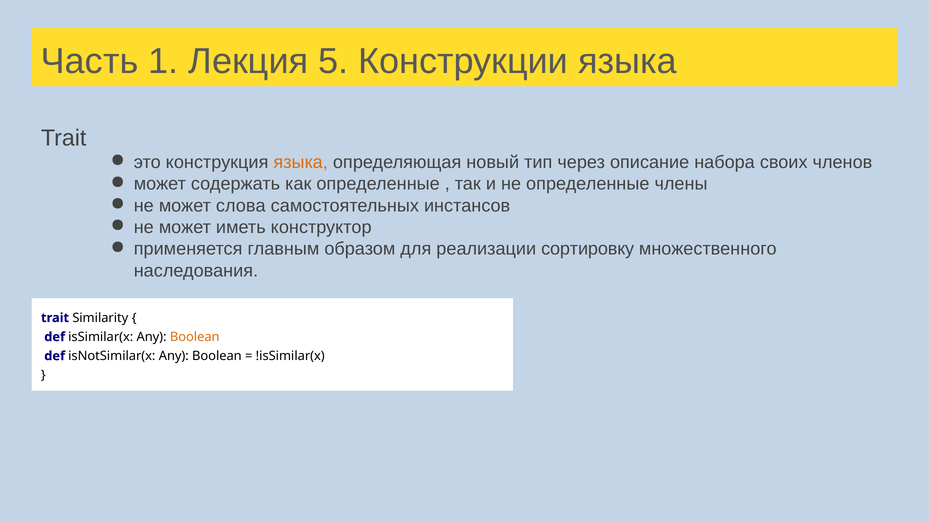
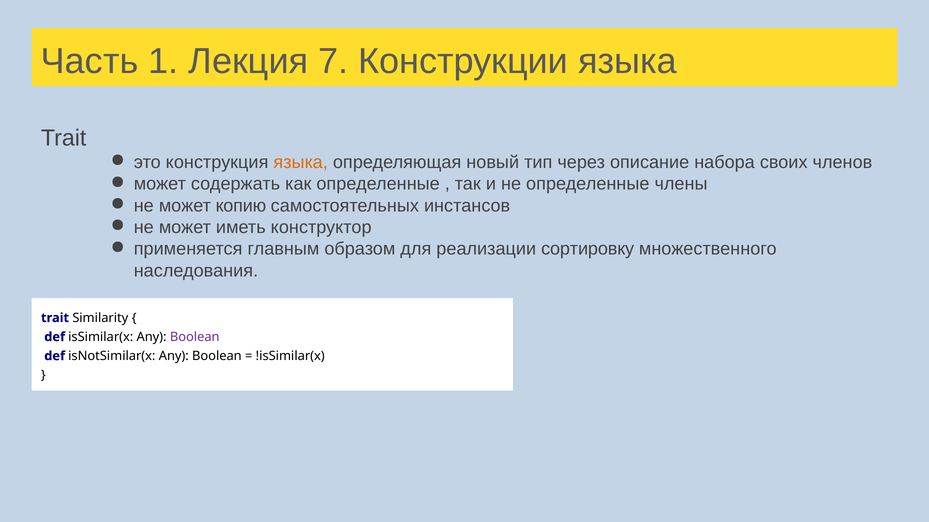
5: 5 -> 7
слова: слова -> копию
Boolean at (195, 337) colour: orange -> purple
